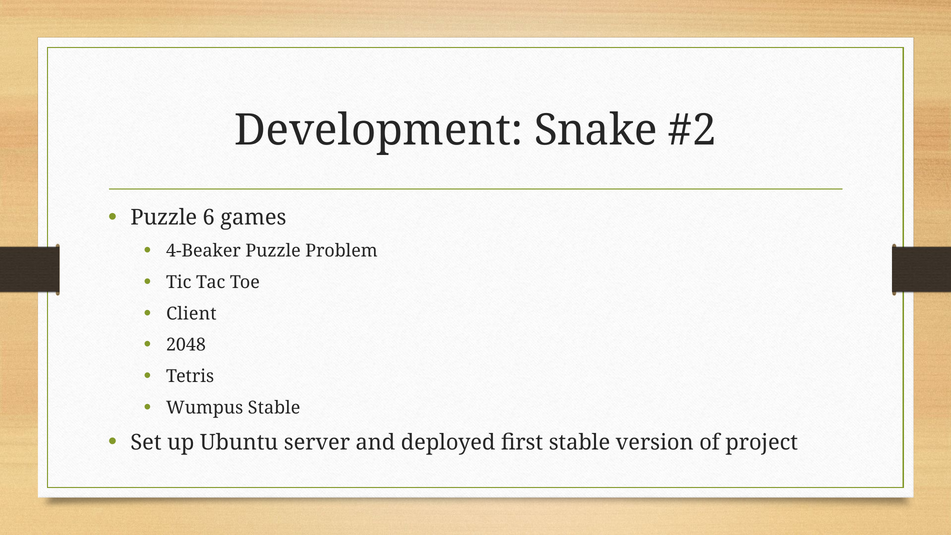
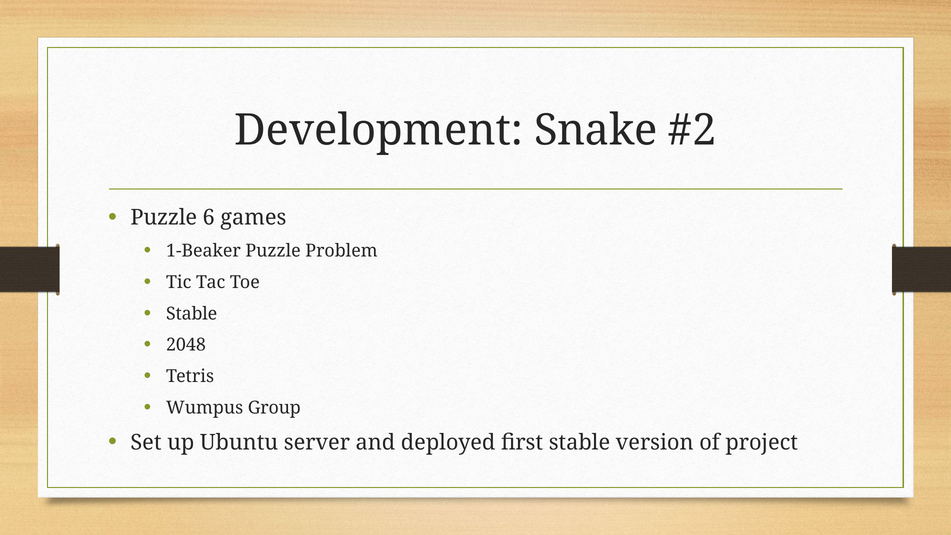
4-Beaker: 4-Beaker -> 1-Beaker
Client at (191, 314): Client -> Stable
Wumpus Stable: Stable -> Group
